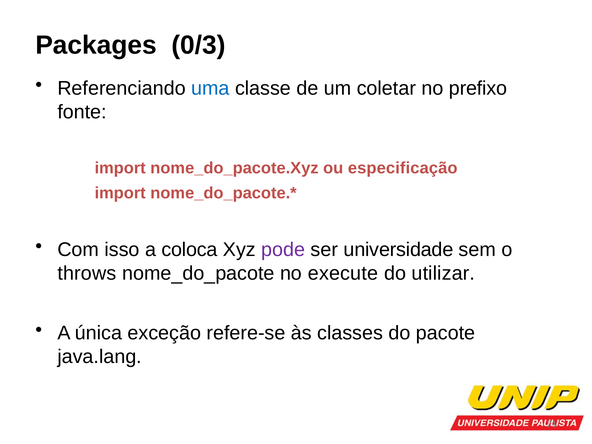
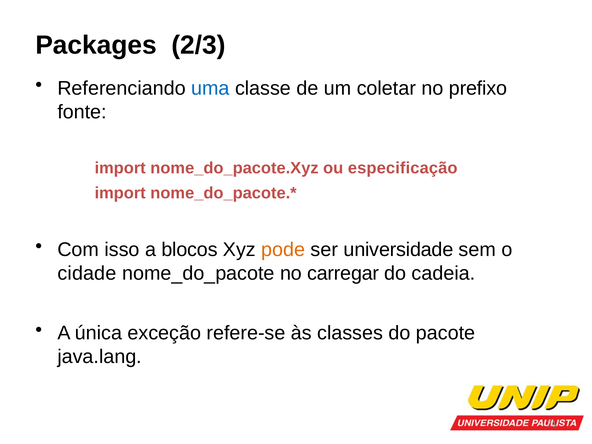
0/3: 0/3 -> 2/3
coloca: coloca -> blocos
pode colour: purple -> orange
throws: throws -> cidade
execute: execute -> carregar
utilizar: utilizar -> cadeia
